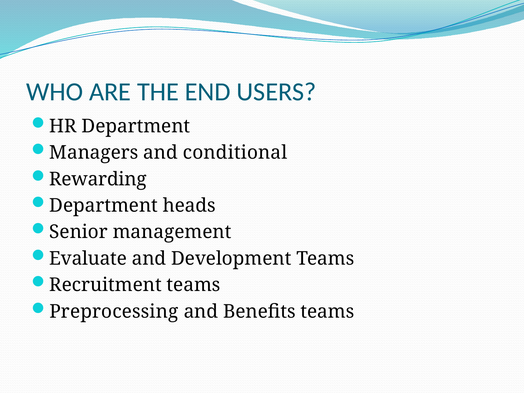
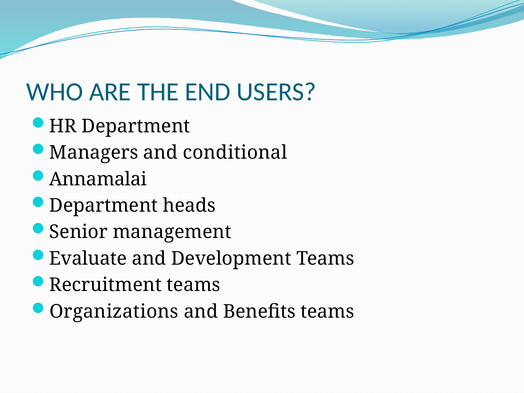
Rewarding: Rewarding -> Annamalai
Preprocessing: Preprocessing -> Organizations
